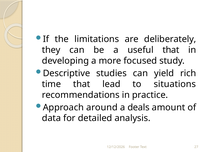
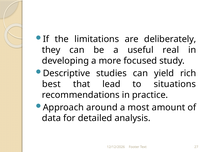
useful that: that -> real
time: time -> best
deals: deals -> most
